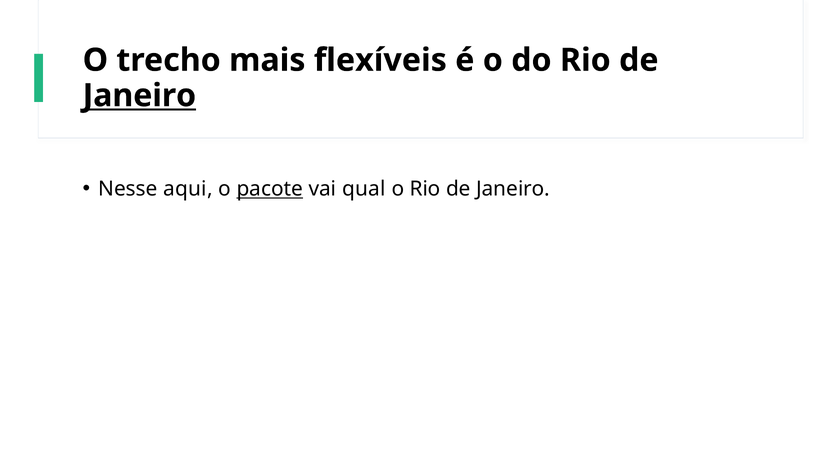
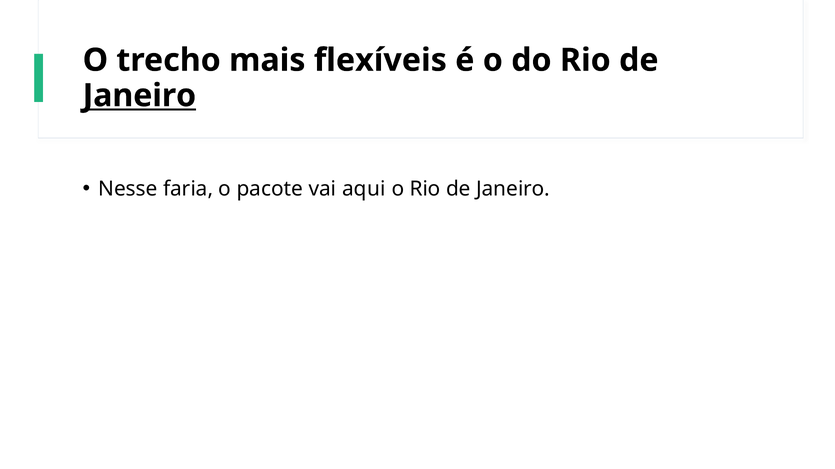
aqui: aqui -> faria
pacote underline: present -> none
qual: qual -> aqui
